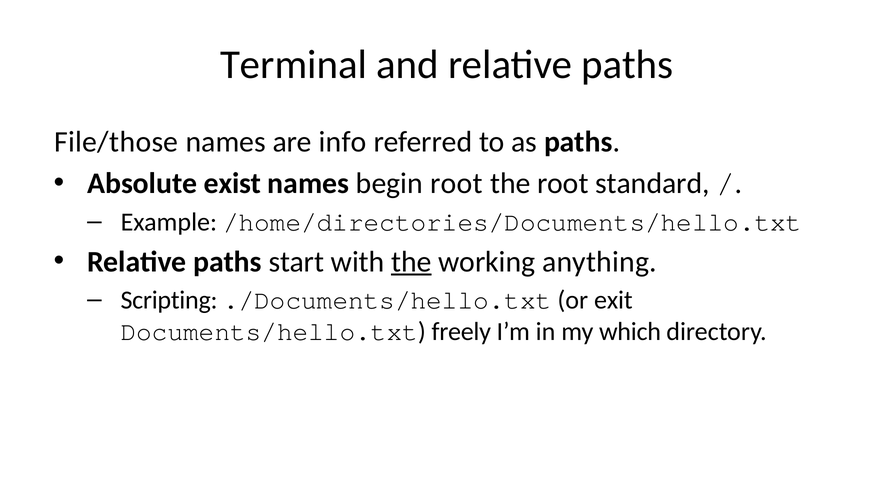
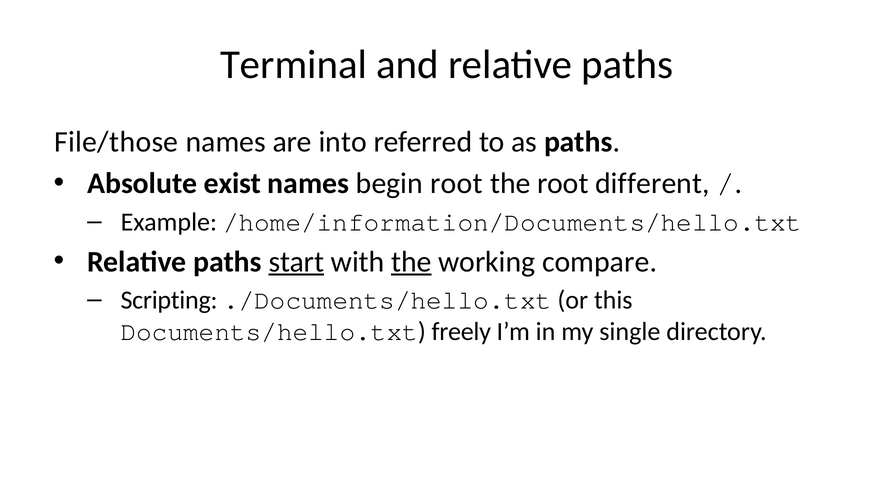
info: info -> into
standard: standard -> different
/home/directories/Documents/hello.txt: /home/directories/Documents/hello.txt -> /home/information/Documents/hello.txt
start underline: none -> present
anything: anything -> compare
exit: exit -> this
which: which -> single
